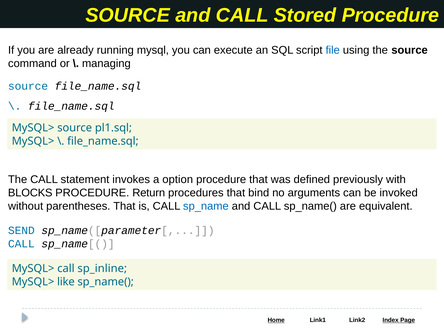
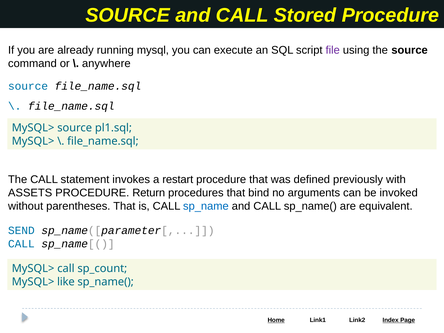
file colour: blue -> purple
managing: managing -> anywhere
option: option -> restart
BLOCKS: BLOCKS -> ASSETS
sp_inline: sp_inline -> sp_count
